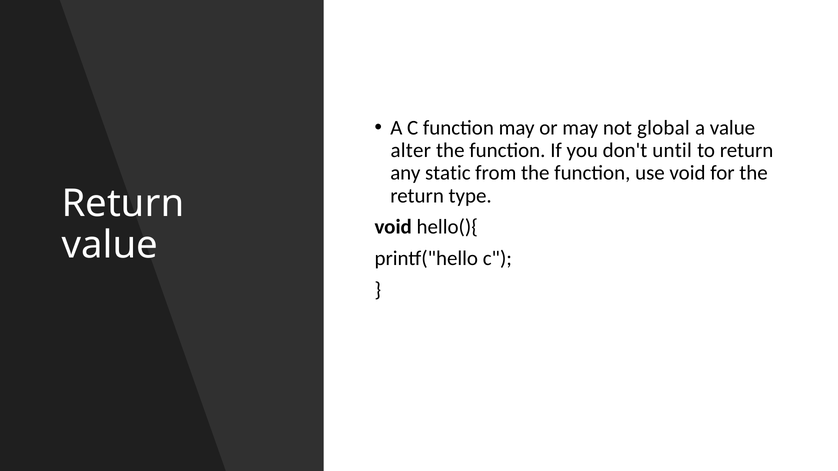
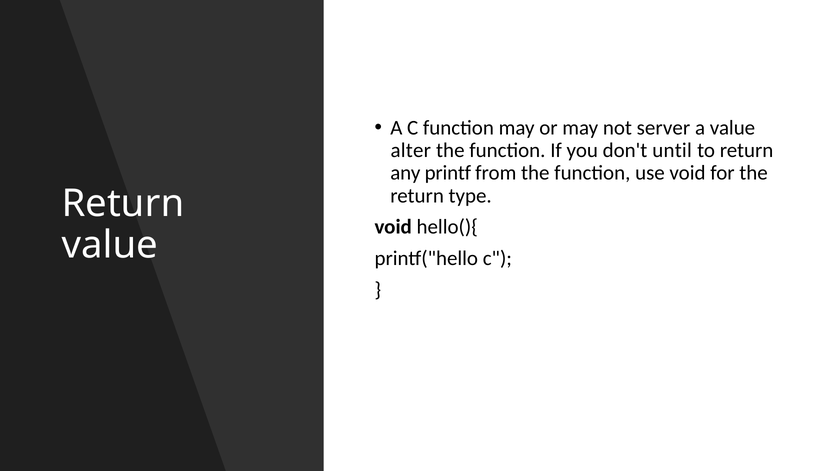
global: global -> server
static: static -> printf
